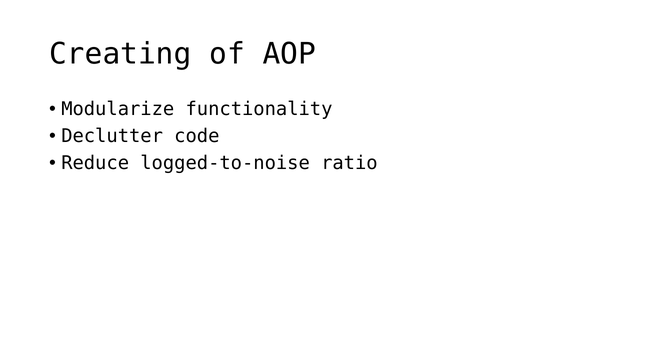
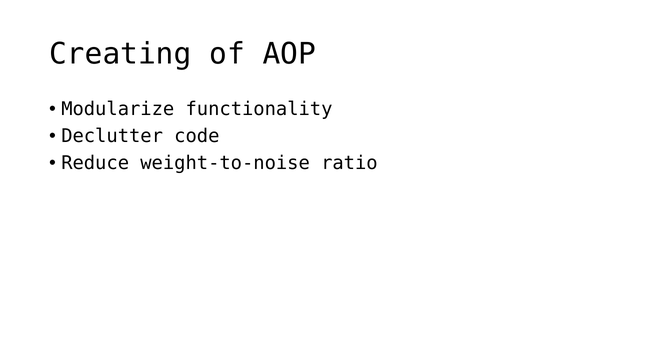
logged-to-noise: logged-to-noise -> weight-to-noise
